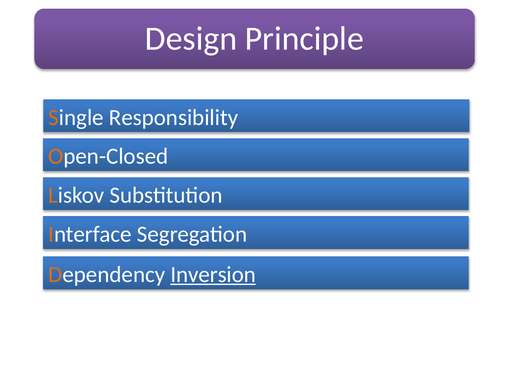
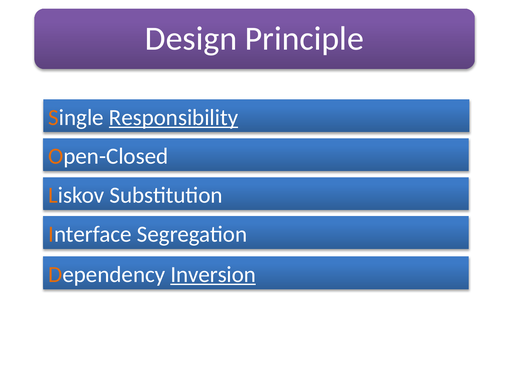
Responsibility underline: none -> present
